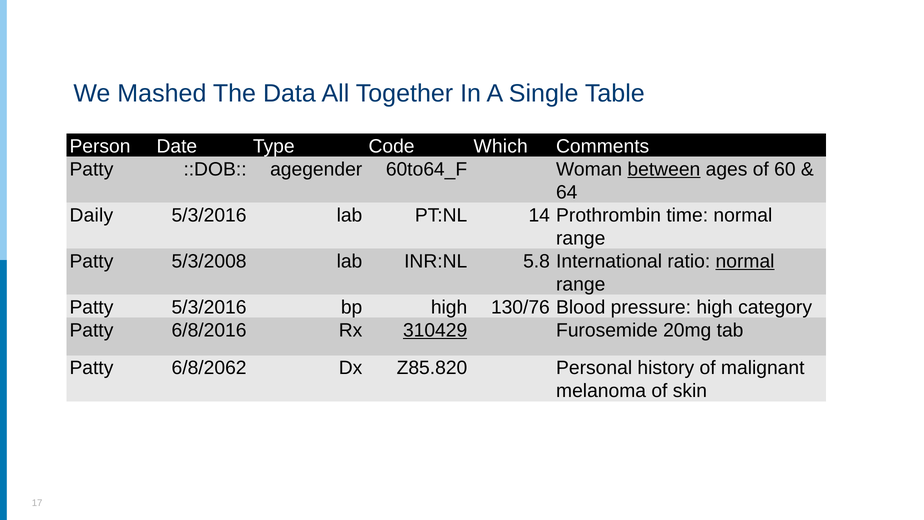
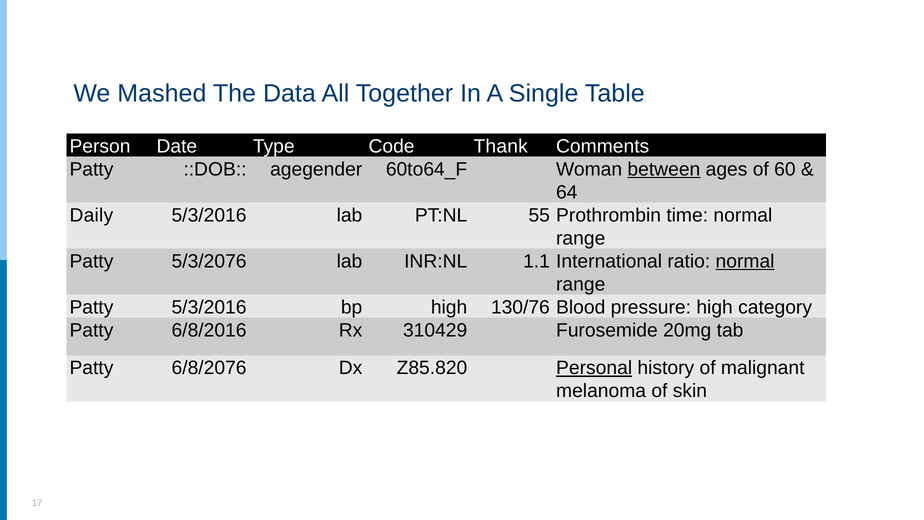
Which: Which -> Thank
14: 14 -> 55
5/3/2008: 5/3/2008 -> 5/3/2076
5.8: 5.8 -> 1.1
310429 underline: present -> none
6/8/2062: 6/8/2062 -> 6/8/2076
Personal underline: none -> present
